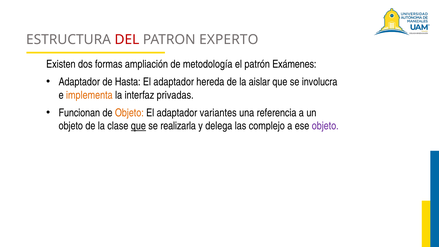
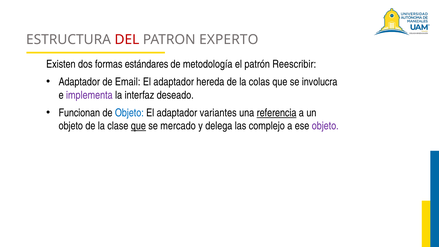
ampliación: ampliación -> estándares
Exámenes: Exámenes -> Reescribir
Hasta: Hasta -> Email
aislar: aislar -> colas
implementa colour: orange -> purple
privadas: privadas -> deseado
Objeto at (129, 113) colour: orange -> blue
referencia underline: none -> present
realizarla: realizarla -> mercado
